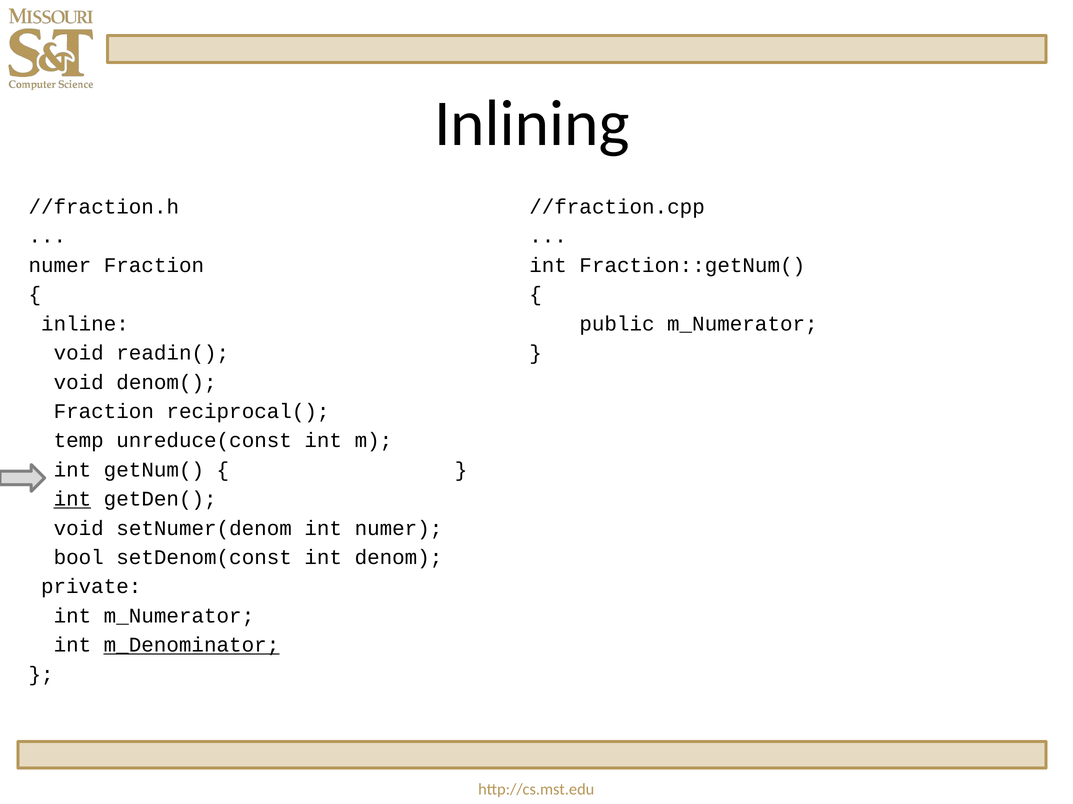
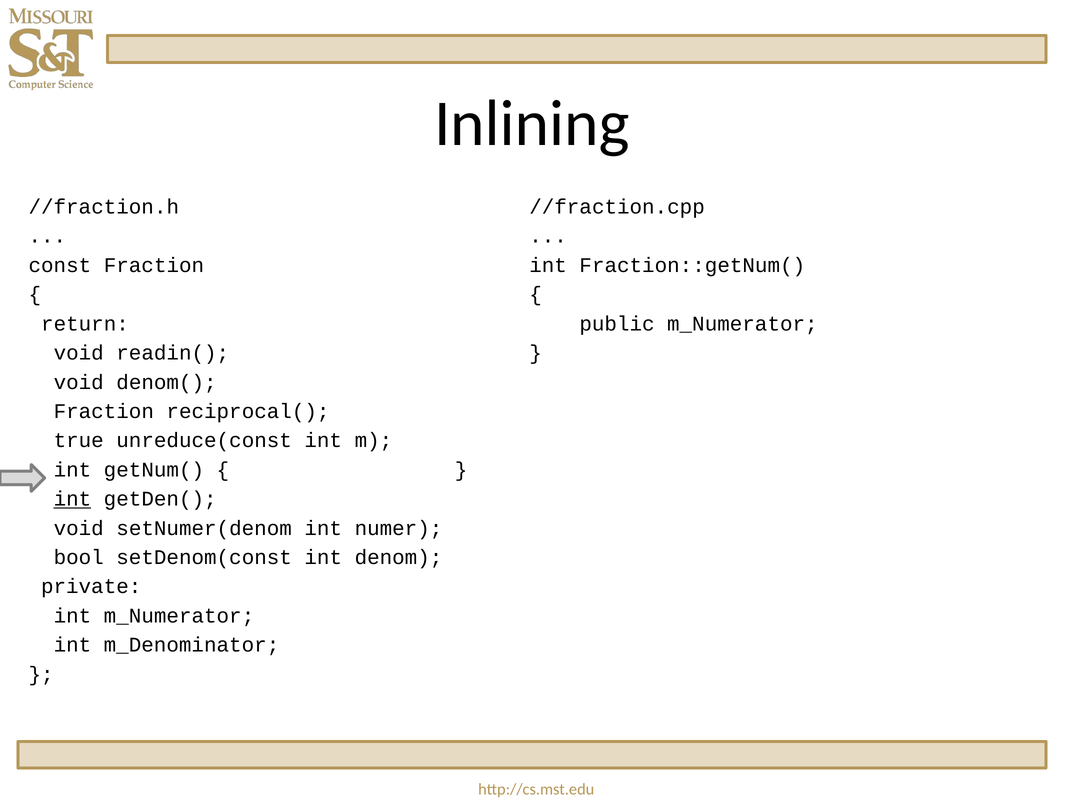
numer at (60, 266): numer -> const
inline: inline -> return
temp: temp -> true
m_Denominator underline: present -> none
